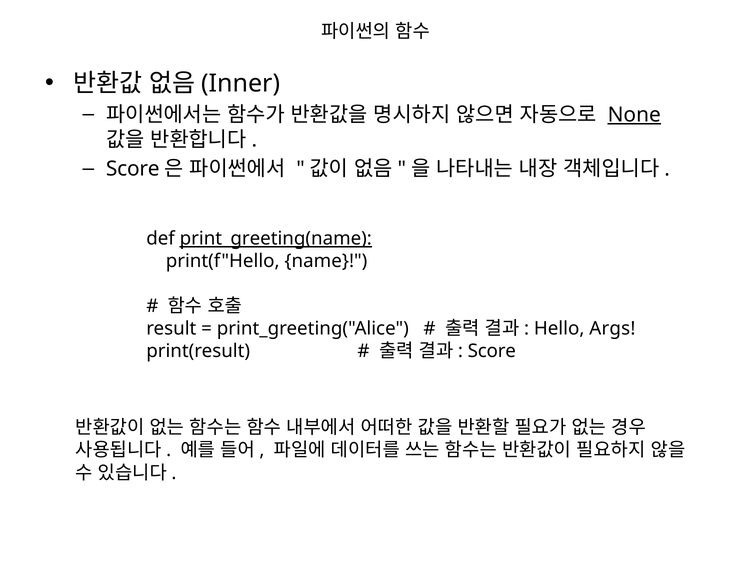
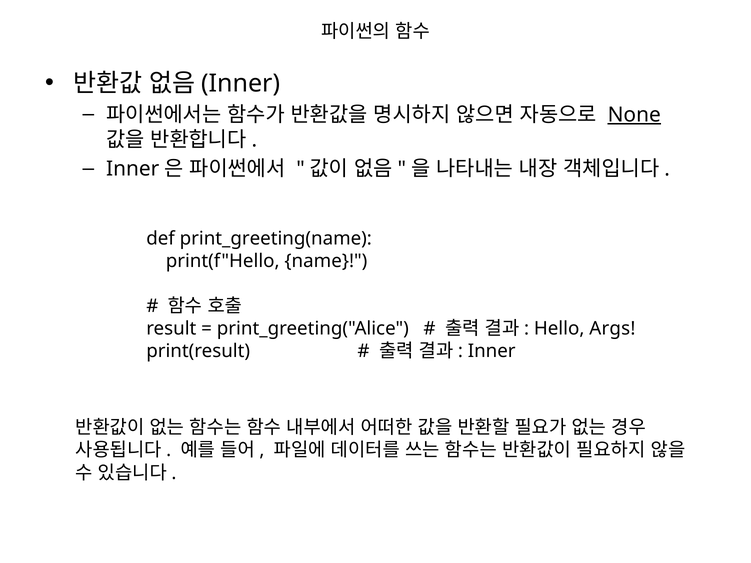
Score at (133, 169): Score -> Inner
print_greeting(name underline: present -> none
Score at (492, 351): Score -> Inner
